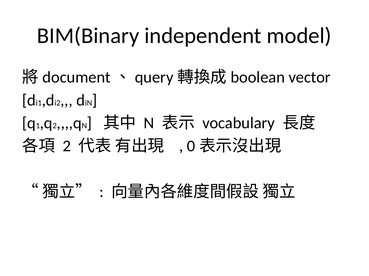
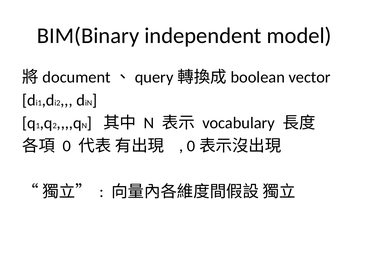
2 at (67, 146): 2 -> 0
